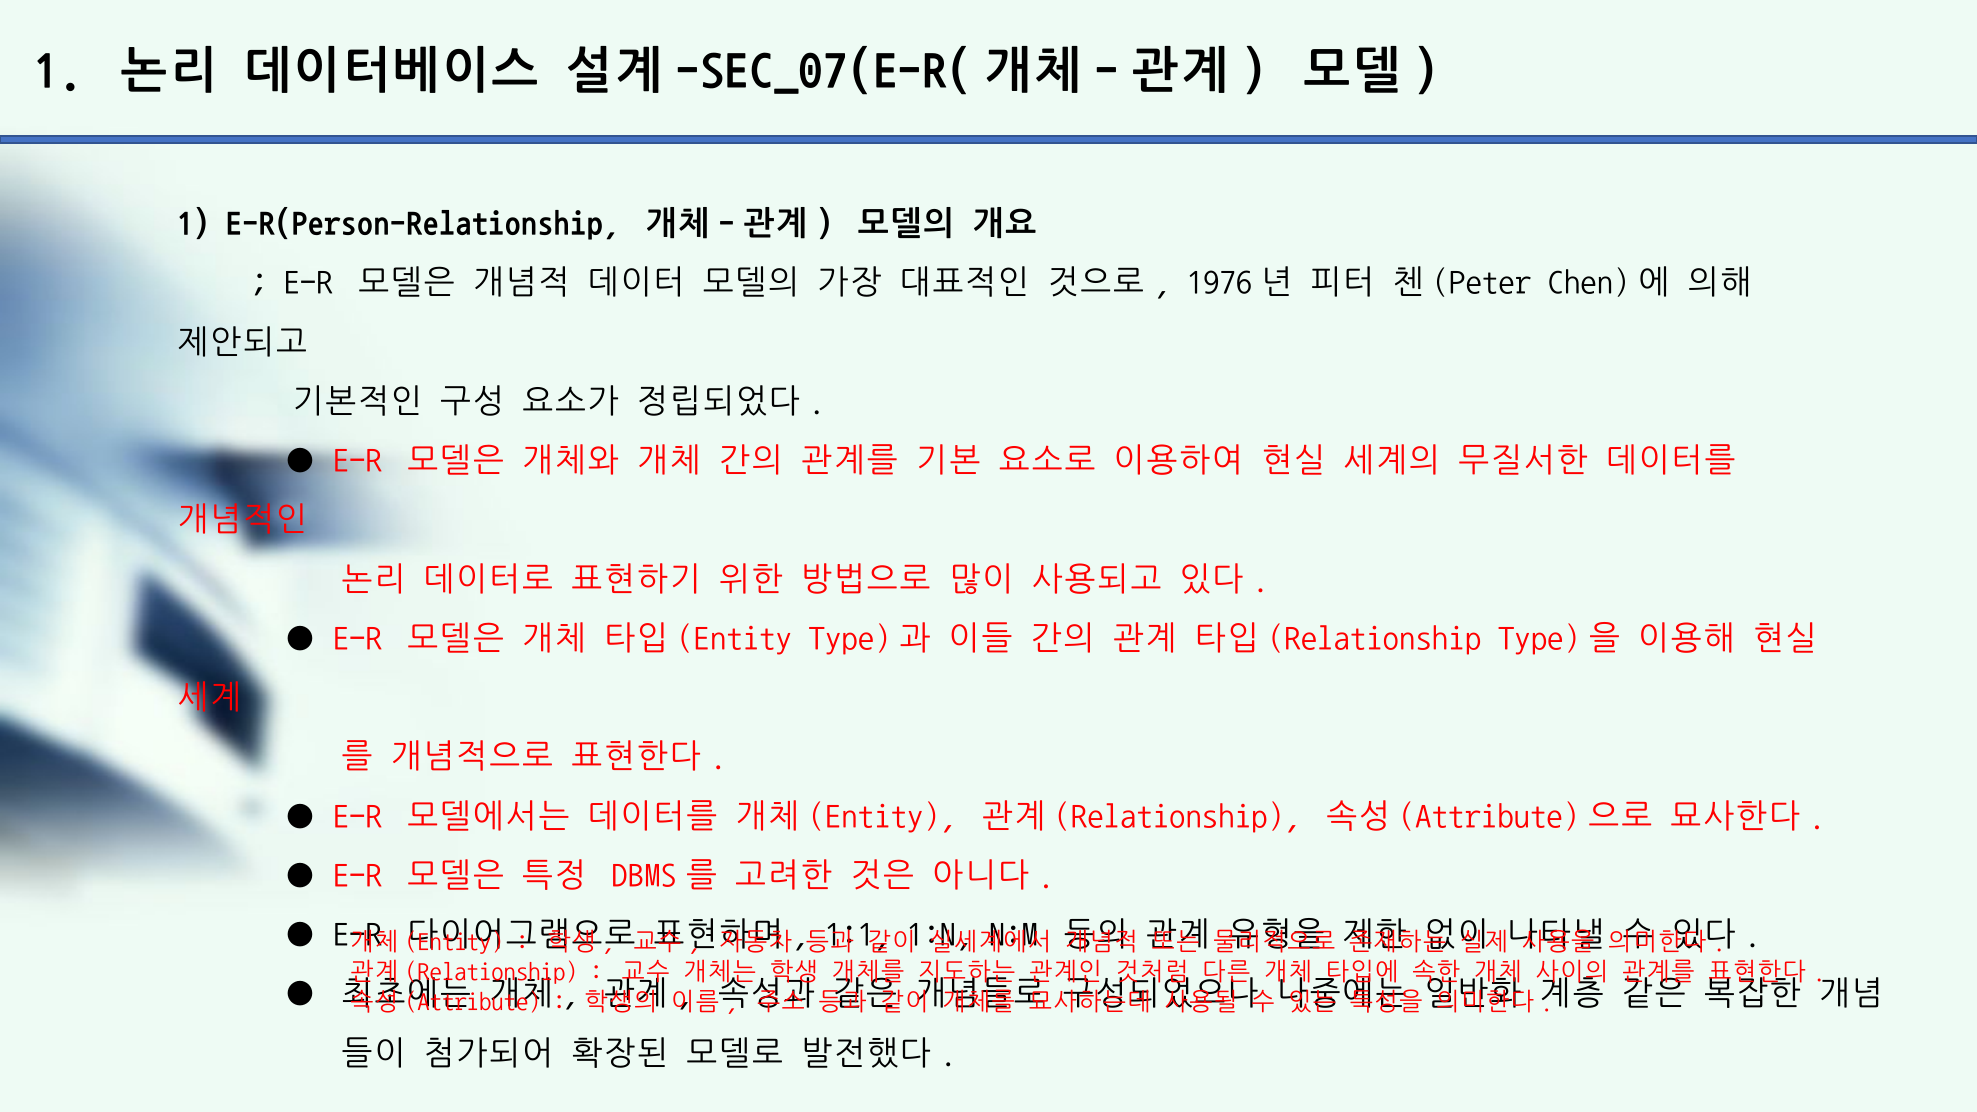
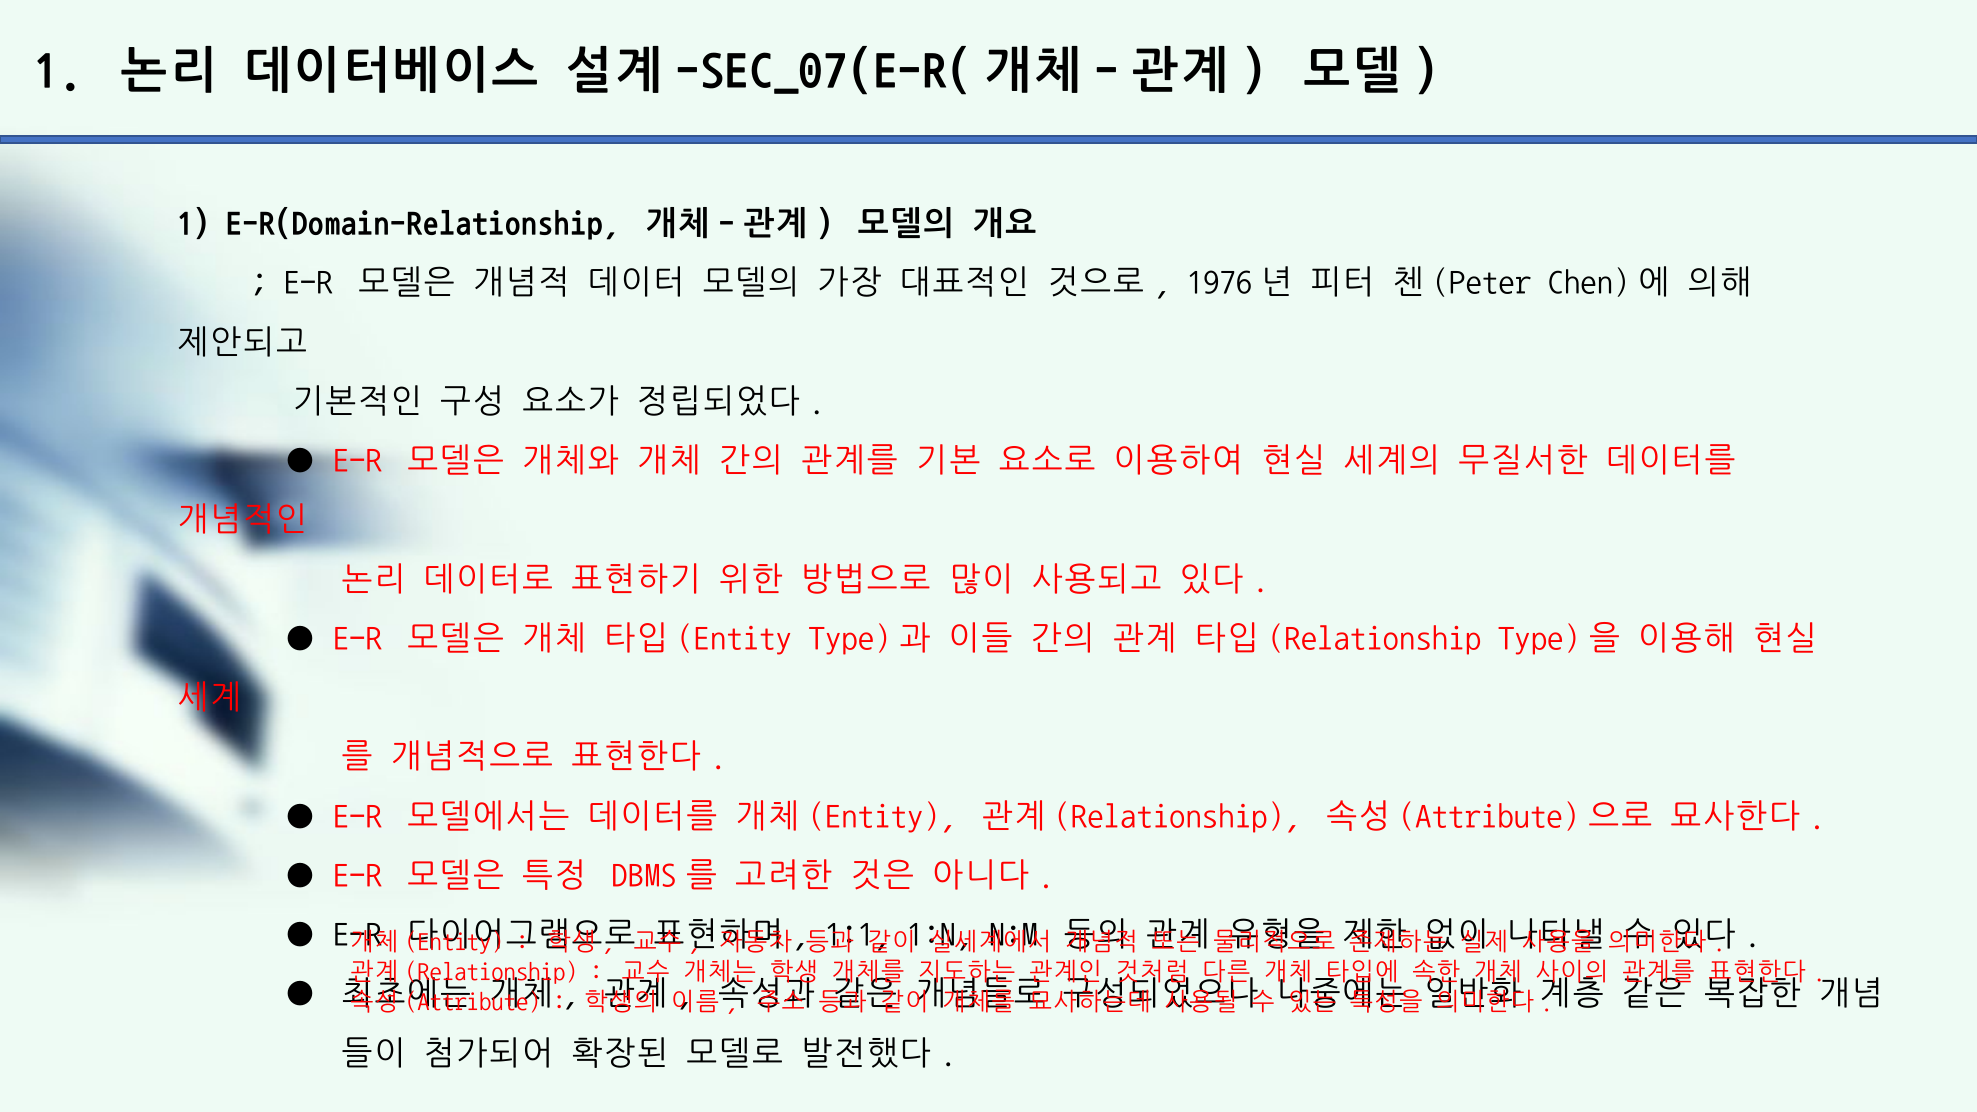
E-R(Person-Relationship: E-R(Person-Relationship -> E-R(Domain-Relationship
